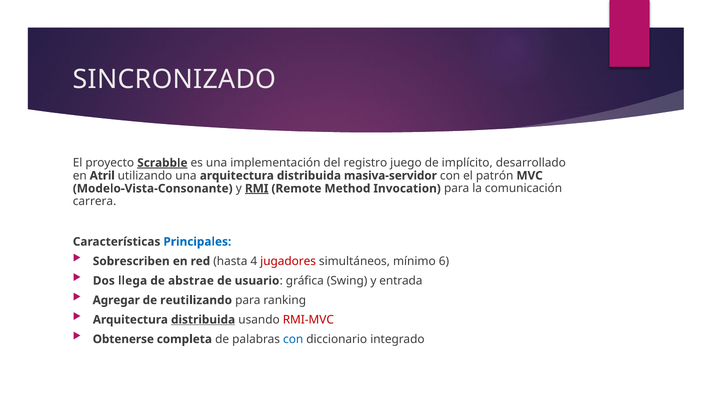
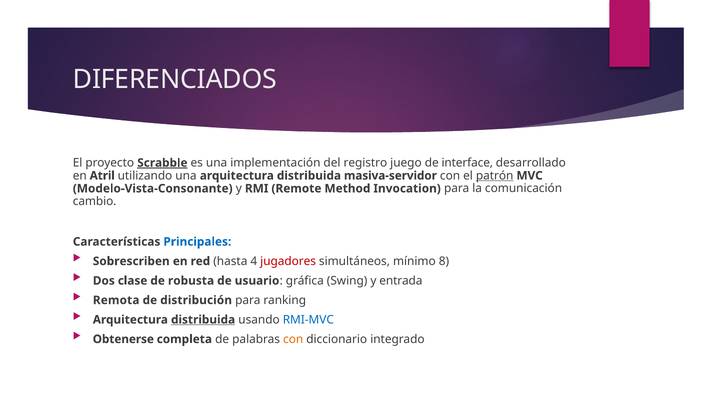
SINCRONIZADO: SINCRONIZADO -> DIFERENCIADOS
implícito: implícito -> interface
patrón underline: none -> present
RMI underline: present -> none
carrera: carrera -> cambio
6: 6 -> 8
llega: llega -> clase
abstrae: abstrae -> robusta
Agregar: Agregar -> Remota
reutilizando: reutilizando -> distribución
RMI-MVC colour: red -> blue
con at (293, 339) colour: blue -> orange
